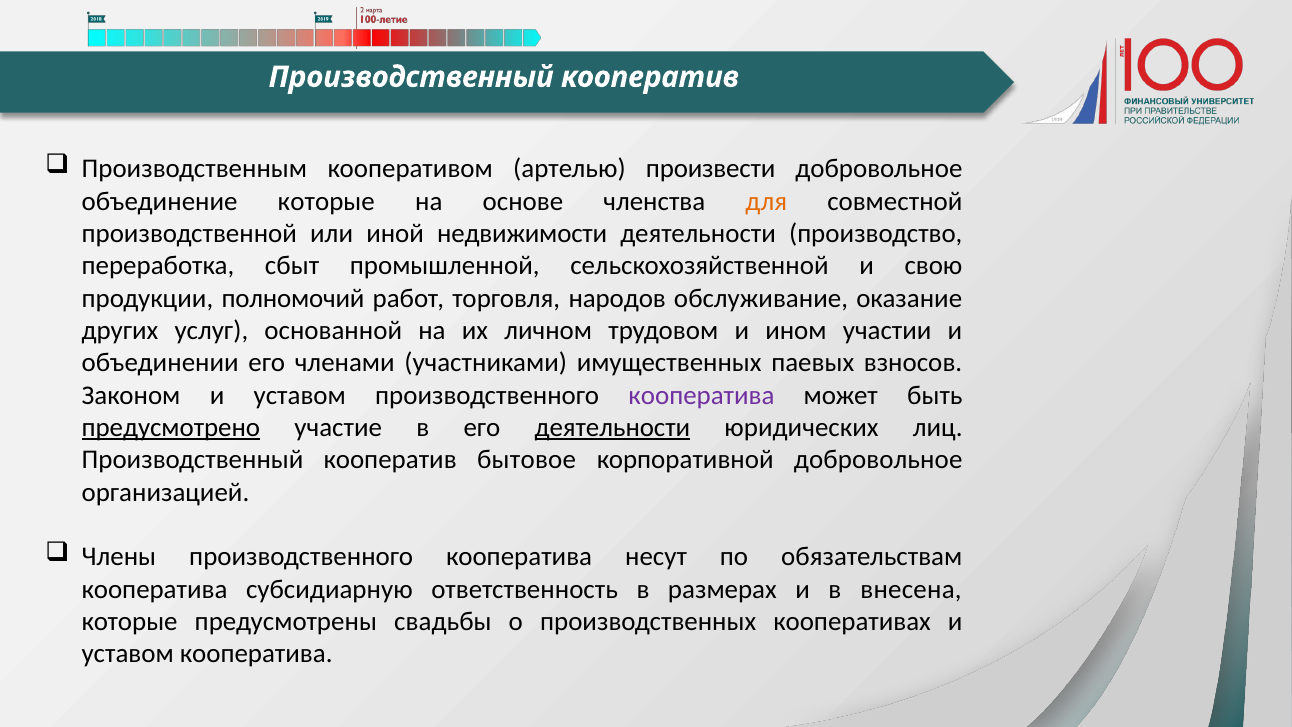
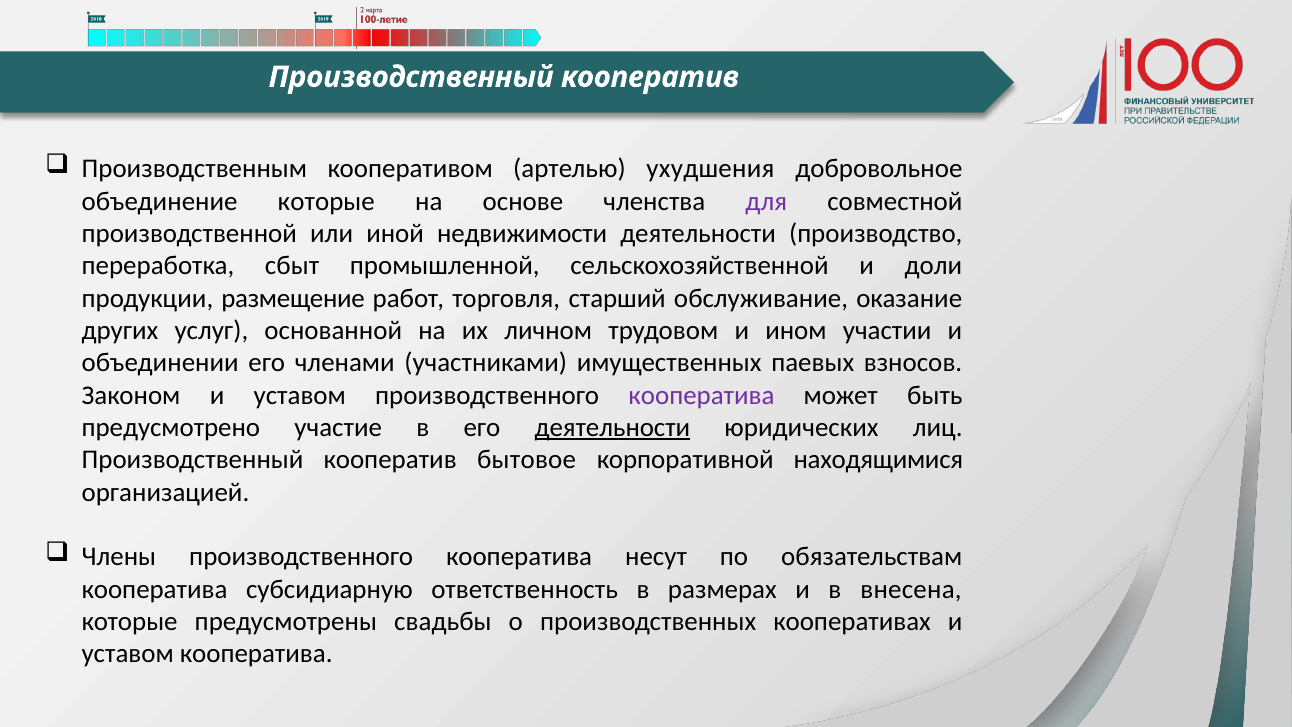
произвести: произвести -> ухудшения
для colour: orange -> purple
свою: свою -> доли
полномочий: полномочий -> размещение
народов: народов -> старший
предусмотрено underline: present -> none
корпоративной добровольное: добровольное -> находящимися
